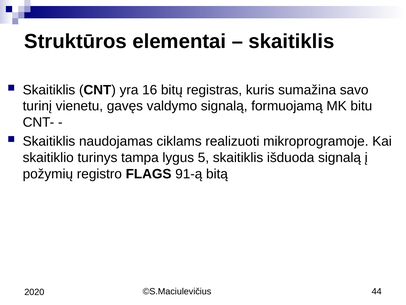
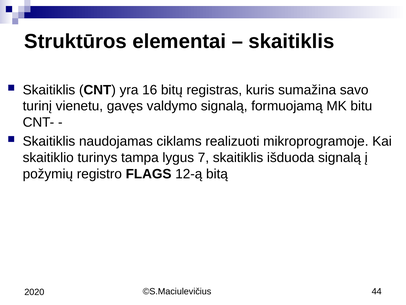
5: 5 -> 7
91-ą: 91-ą -> 12-ą
